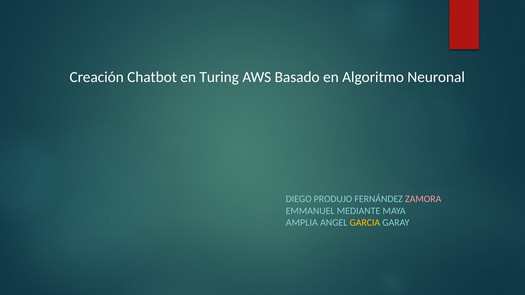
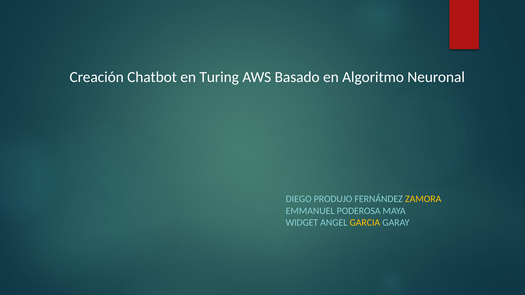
ZAMORA colour: pink -> yellow
MEDIANTE: MEDIANTE -> PODEROSA
AMPLIA: AMPLIA -> WIDGET
